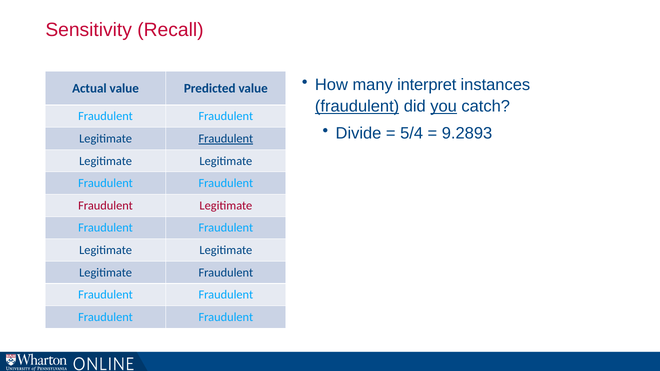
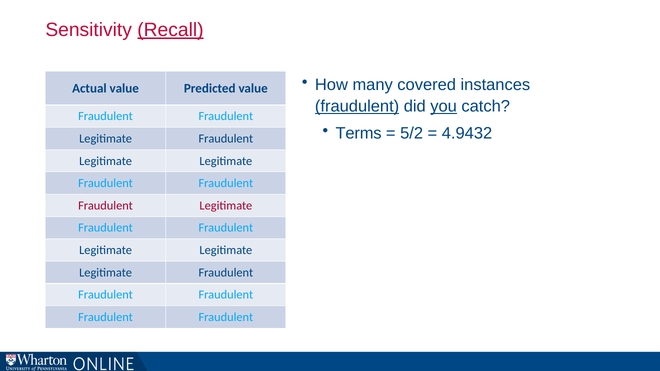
Recall underline: none -> present
interpret: interpret -> covered
Divide: Divide -> Terms
5/4: 5/4 -> 5/2
9.2893: 9.2893 -> 4.9432
Fraudulent at (226, 139) underline: present -> none
